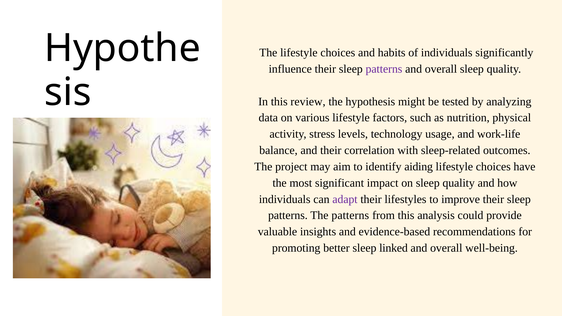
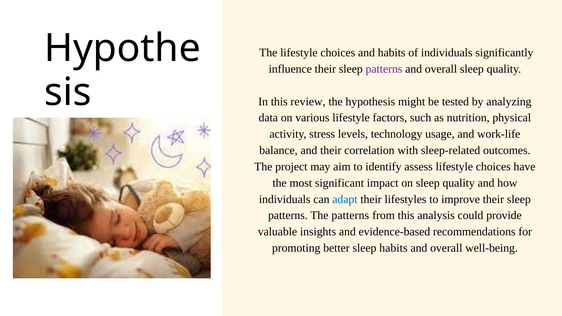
aiding: aiding -> assess
adapt colour: purple -> blue
sleep linked: linked -> habits
